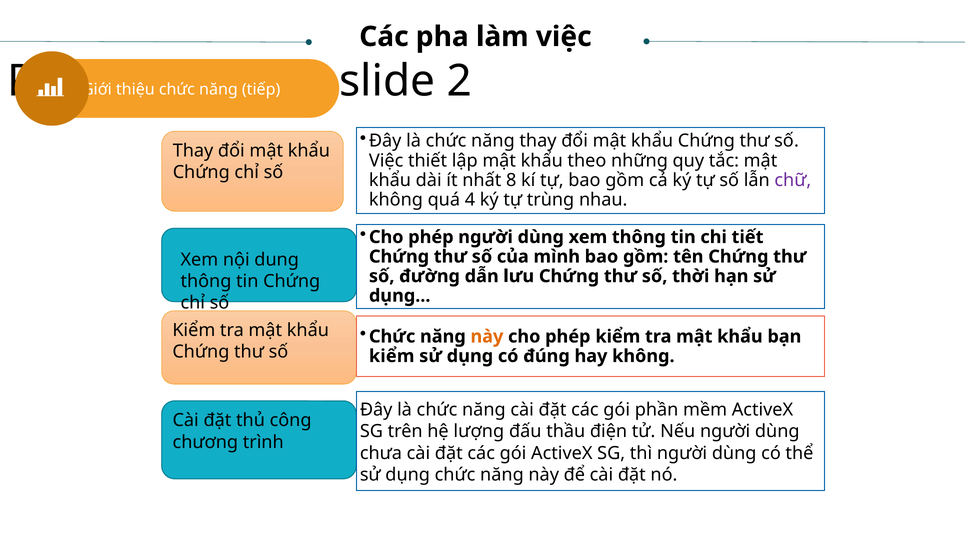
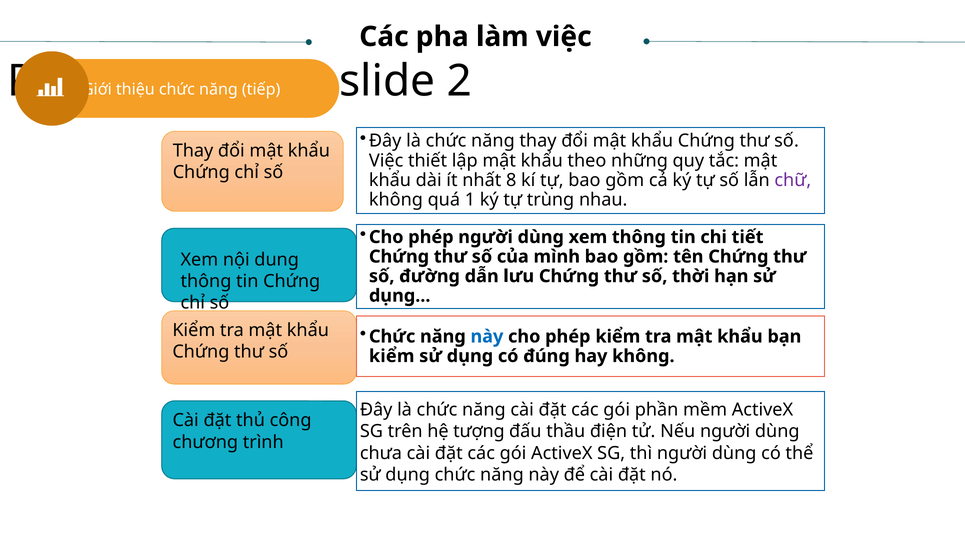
4: 4 -> 1
này at (487, 336) colour: orange -> blue
lượng: lượng -> tượng
